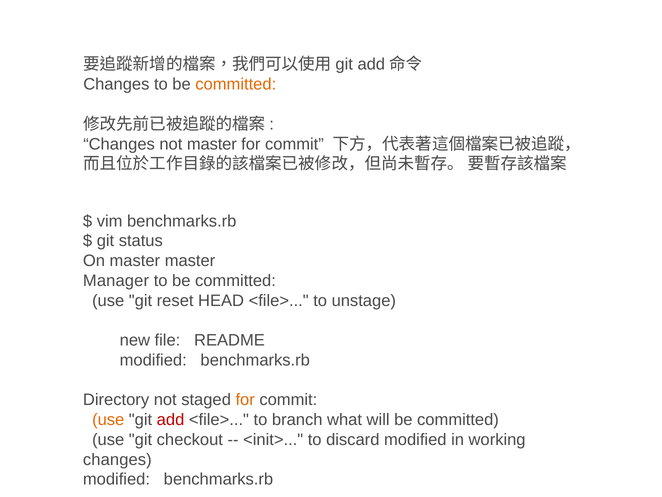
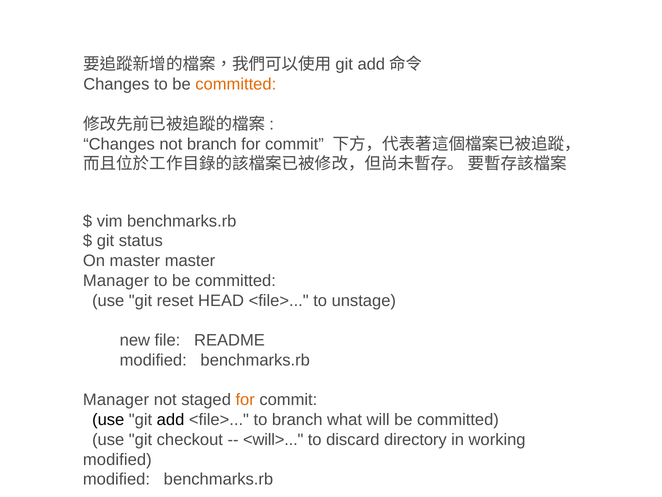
not master: master -> branch
Directory at (116, 400): Directory -> Manager
use at (108, 419) colour: orange -> black
add colour: red -> black
<init>: <init> -> <will>
discard modified: modified -> directory
changes at (117, 459): changes -> modified
